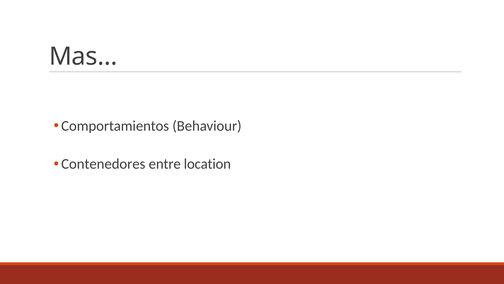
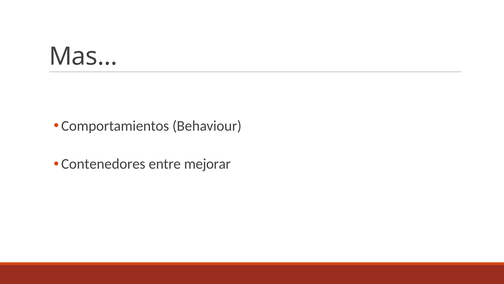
location: location -> mejorar
